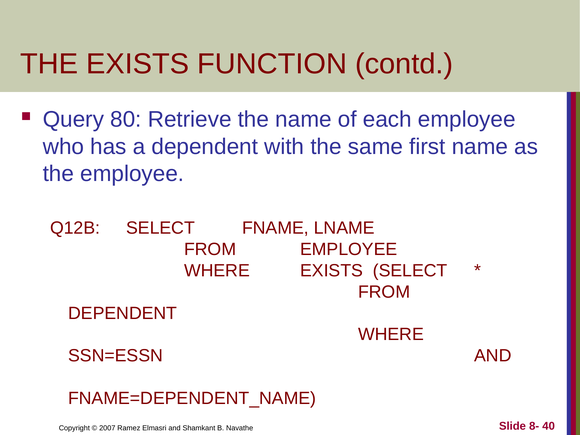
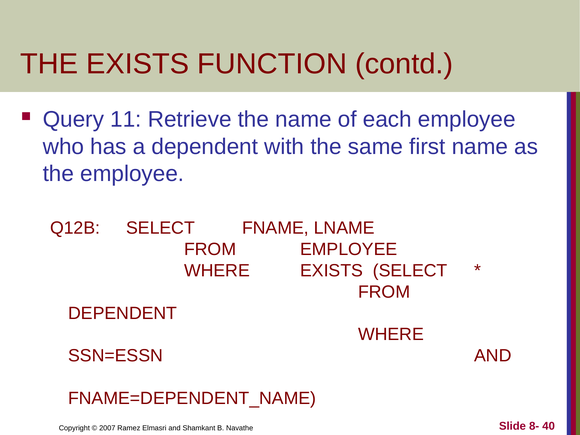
80: 80 -> 11
